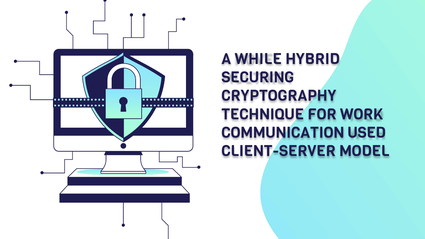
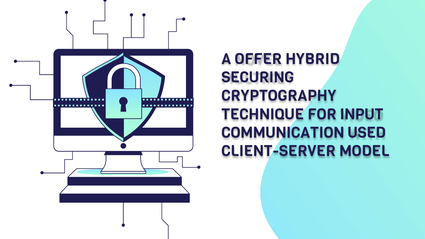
WHILE: WHILE -> OFFER
WORK: WORK -> INPUT
